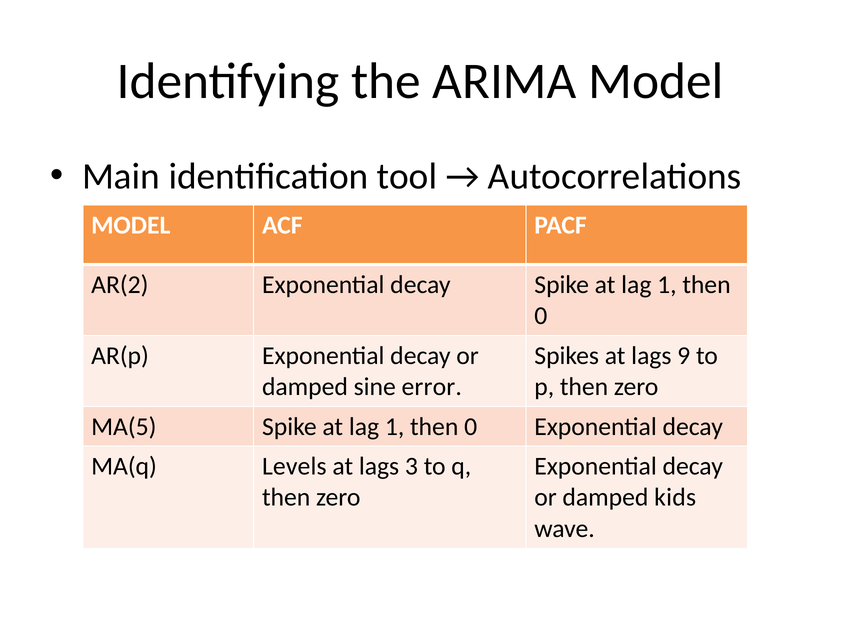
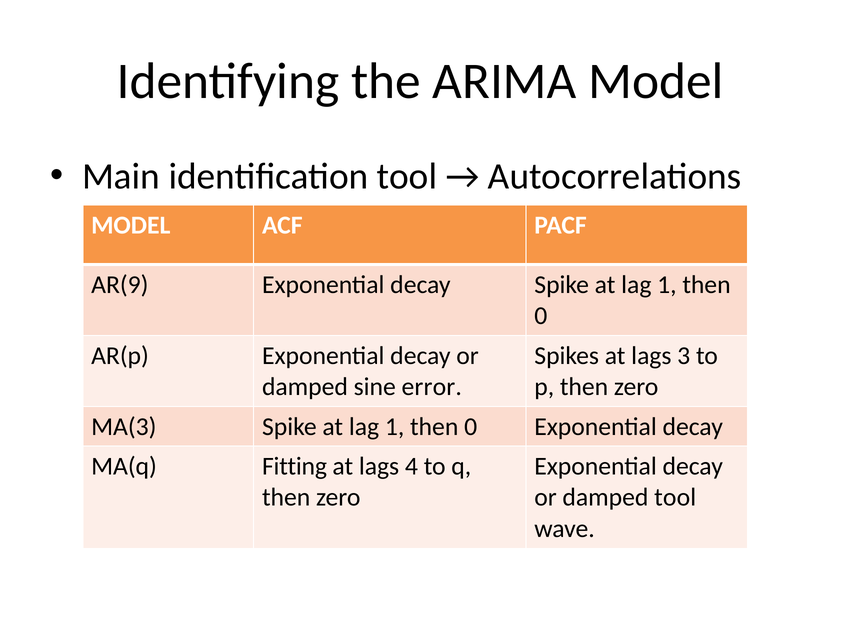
AR(2: AR(2 -> AR(9
9: 9 -> 3
MA(5: MA(5 -> MA(3
Levels: Levels -> Fitting
3: 3 -> 4
damped kids: kids -> tool
